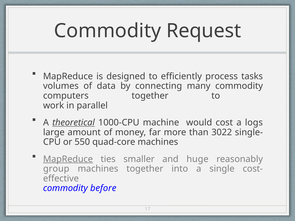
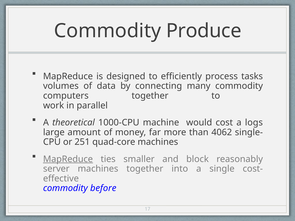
Request: Request -> Produce
theoretical underline: present -> none
3022: 3022 -> 4062
550: 550 -> 251
huge: huge -> block
group: group -> server
